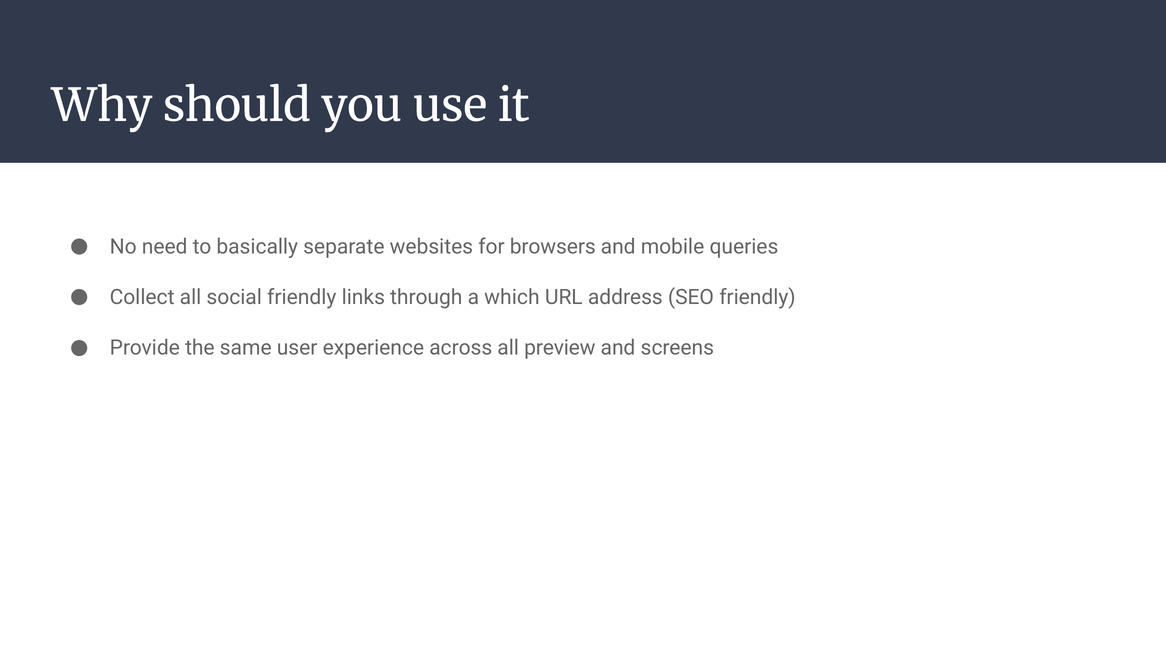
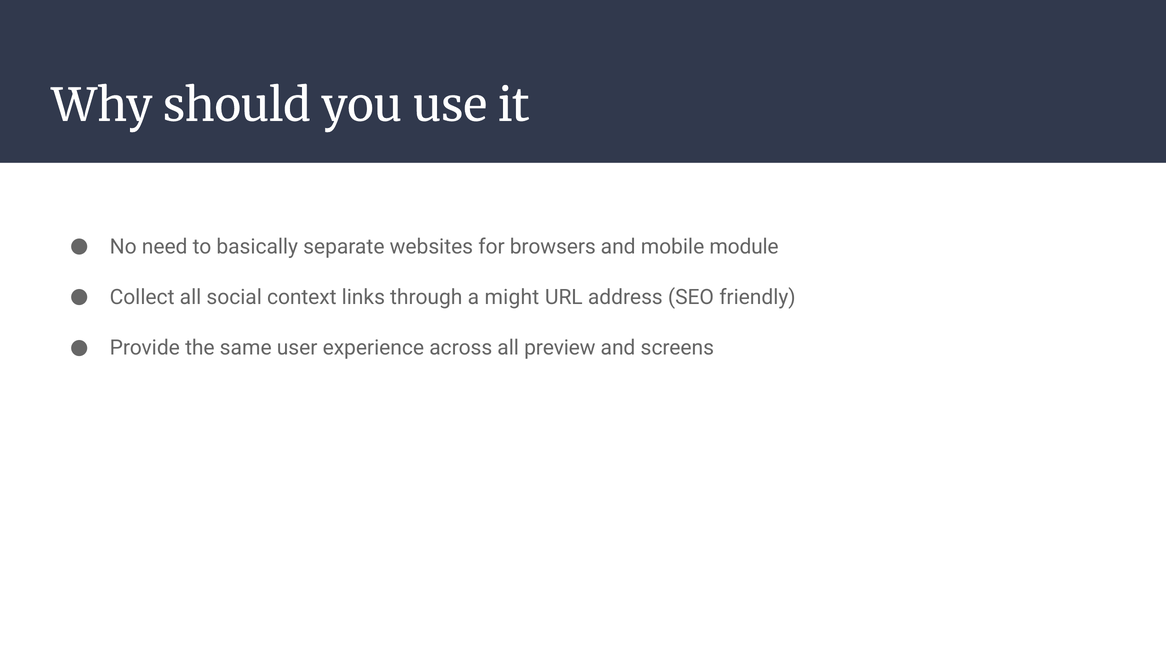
queries: queries -> module
social friendly: friendly -> context
which: which -> might
